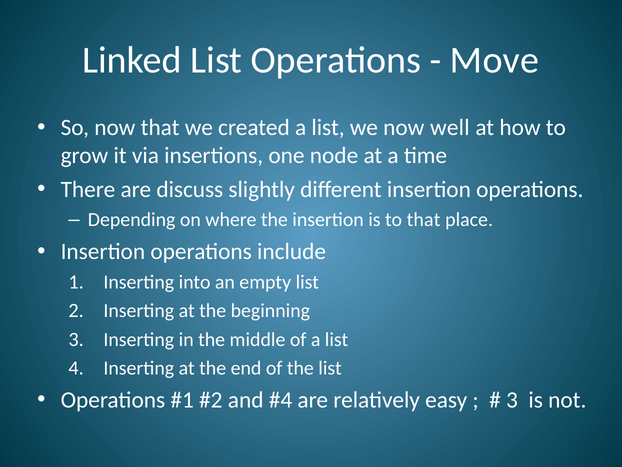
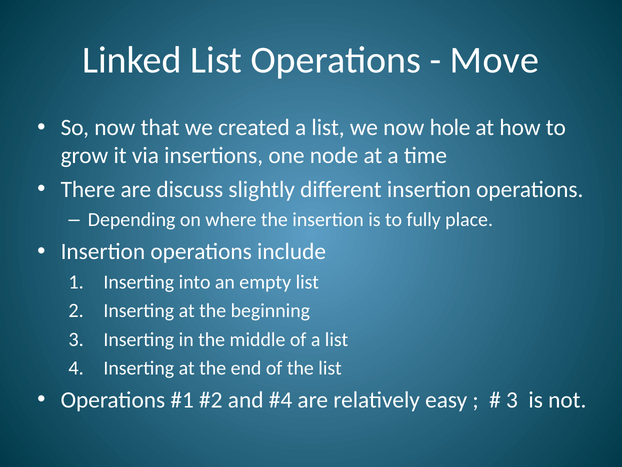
well: well -> hole
to that: that -> fully
